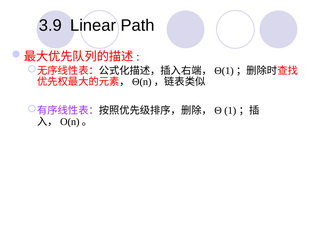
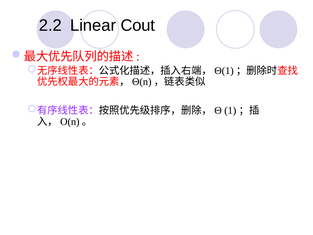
3.9: 3.9 -> 2.2
Path: Path -> Cout
